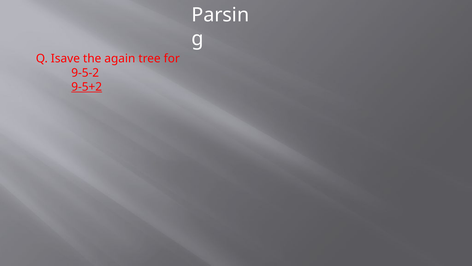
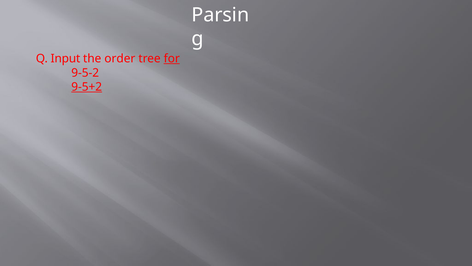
Isave: Isave -> Input
again: again -> order
for underline: none -> present
